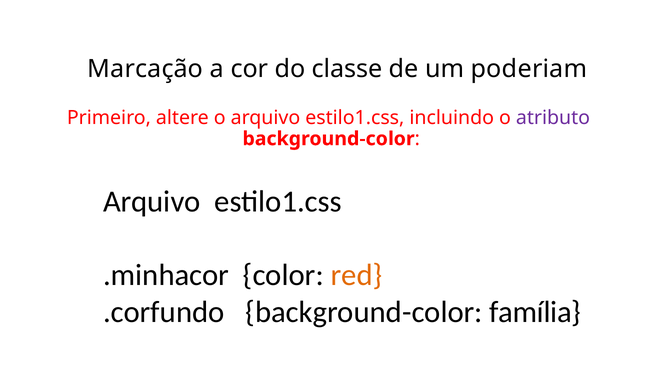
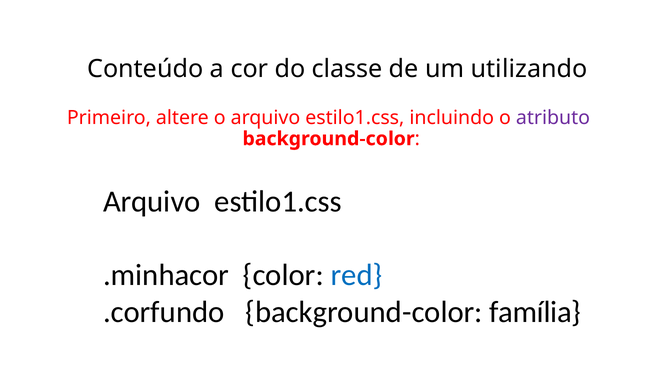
Marcação: Marcação -> Conteúdo
poderiam: poderiam -> utilizando
red colour: orange -> blue
